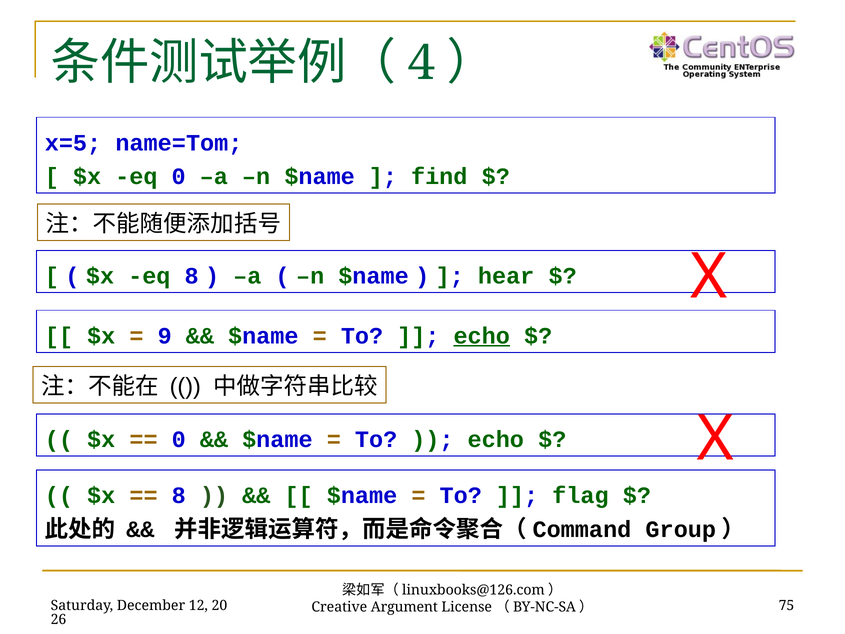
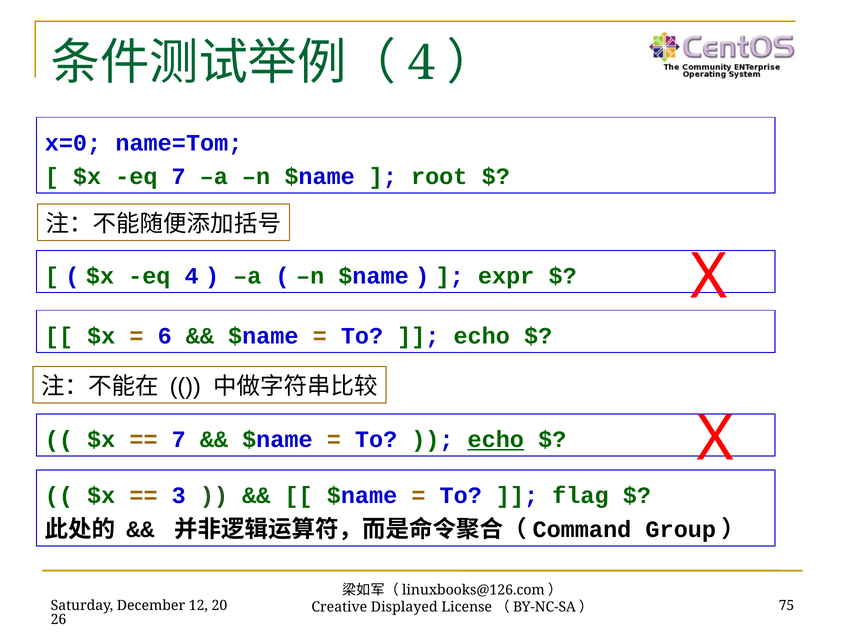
x=5: x=5 -> x=0
eq 0: 0 -> 7
find: find -> root
eq 8: 8 -> 4
hear: hear -> expr
9: 9 -> 6
echo at (482, 336) underline: present -> none
0 at (179, 439): 0 -> 7
echo at (496, 439) underline: none -> present
8 at (179, 495): 8 -> 3
Argument: Argument -> Displayed
